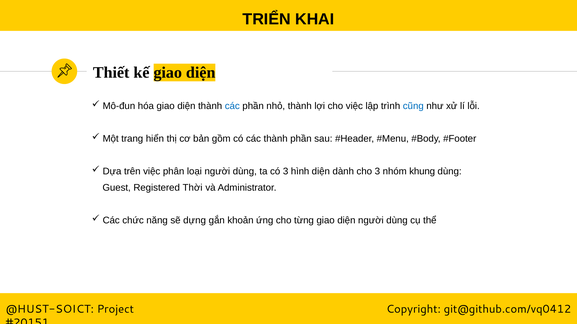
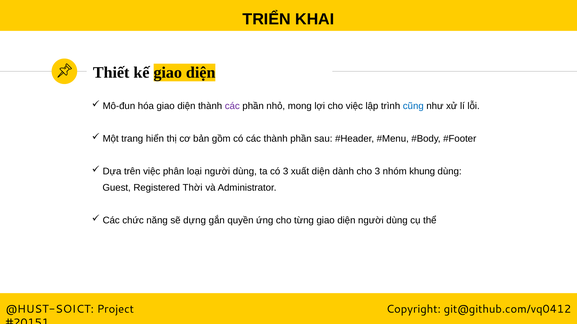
các at (232, 106) colour: blue -> purple
nhỏ thành: thành -> mong
hình: hình -> xuất
khoản: khoản -> quyền
